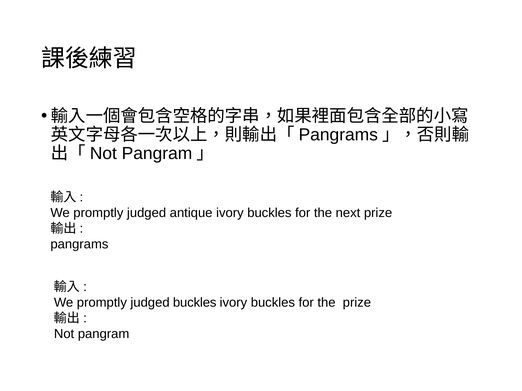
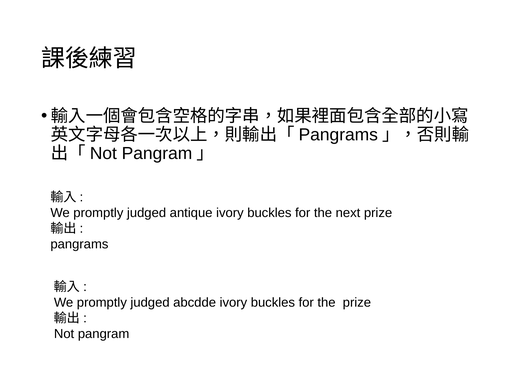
judged buckles: buckles -> abcdde
